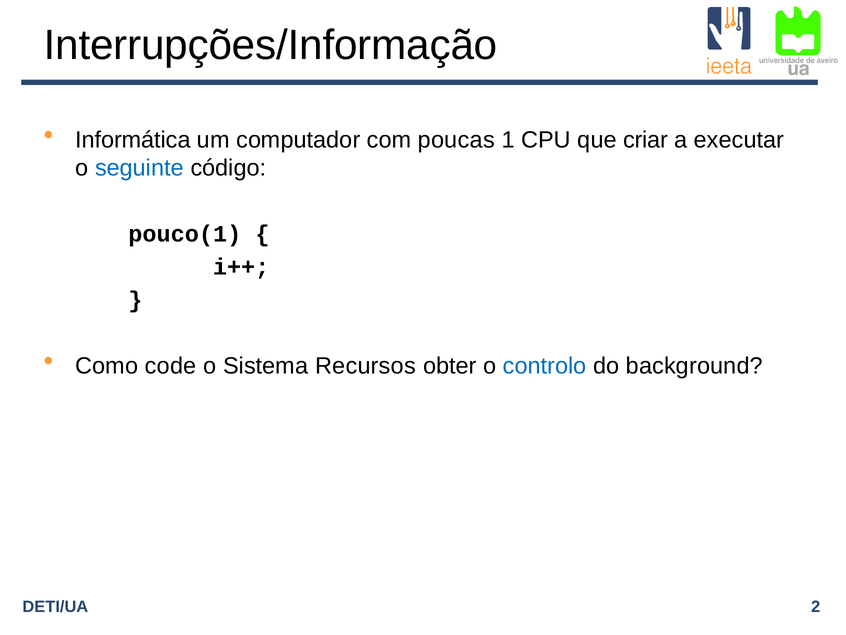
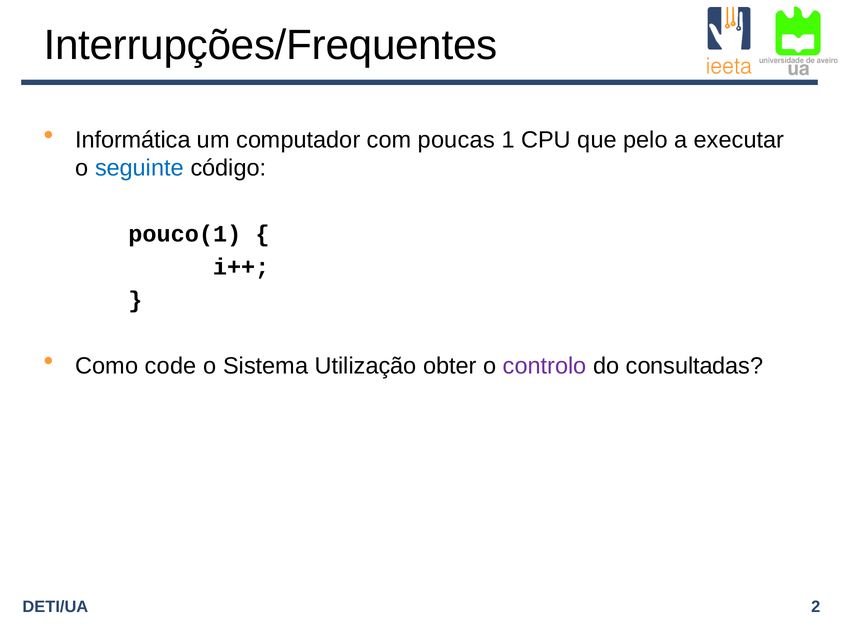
Interrupções/Informação: Interrupções/Informação -> Interrupções/Frequentes
criar: criar -> pelo
Recursos: Recursos -> Utilização
controlo colour: blue -> purple
background: background -> consultadas
